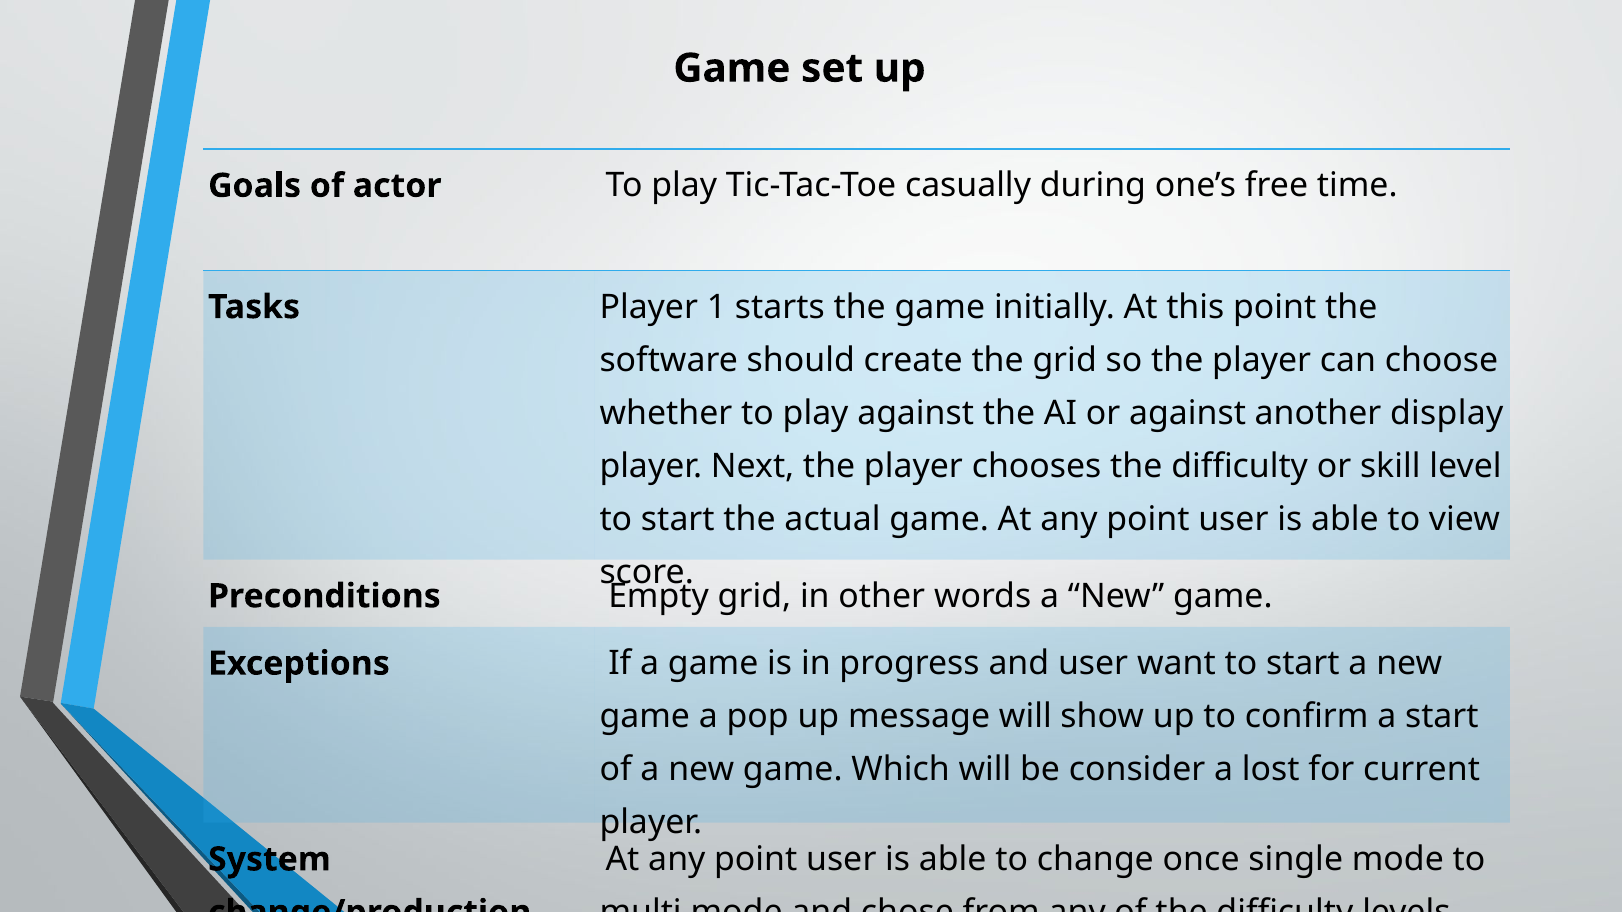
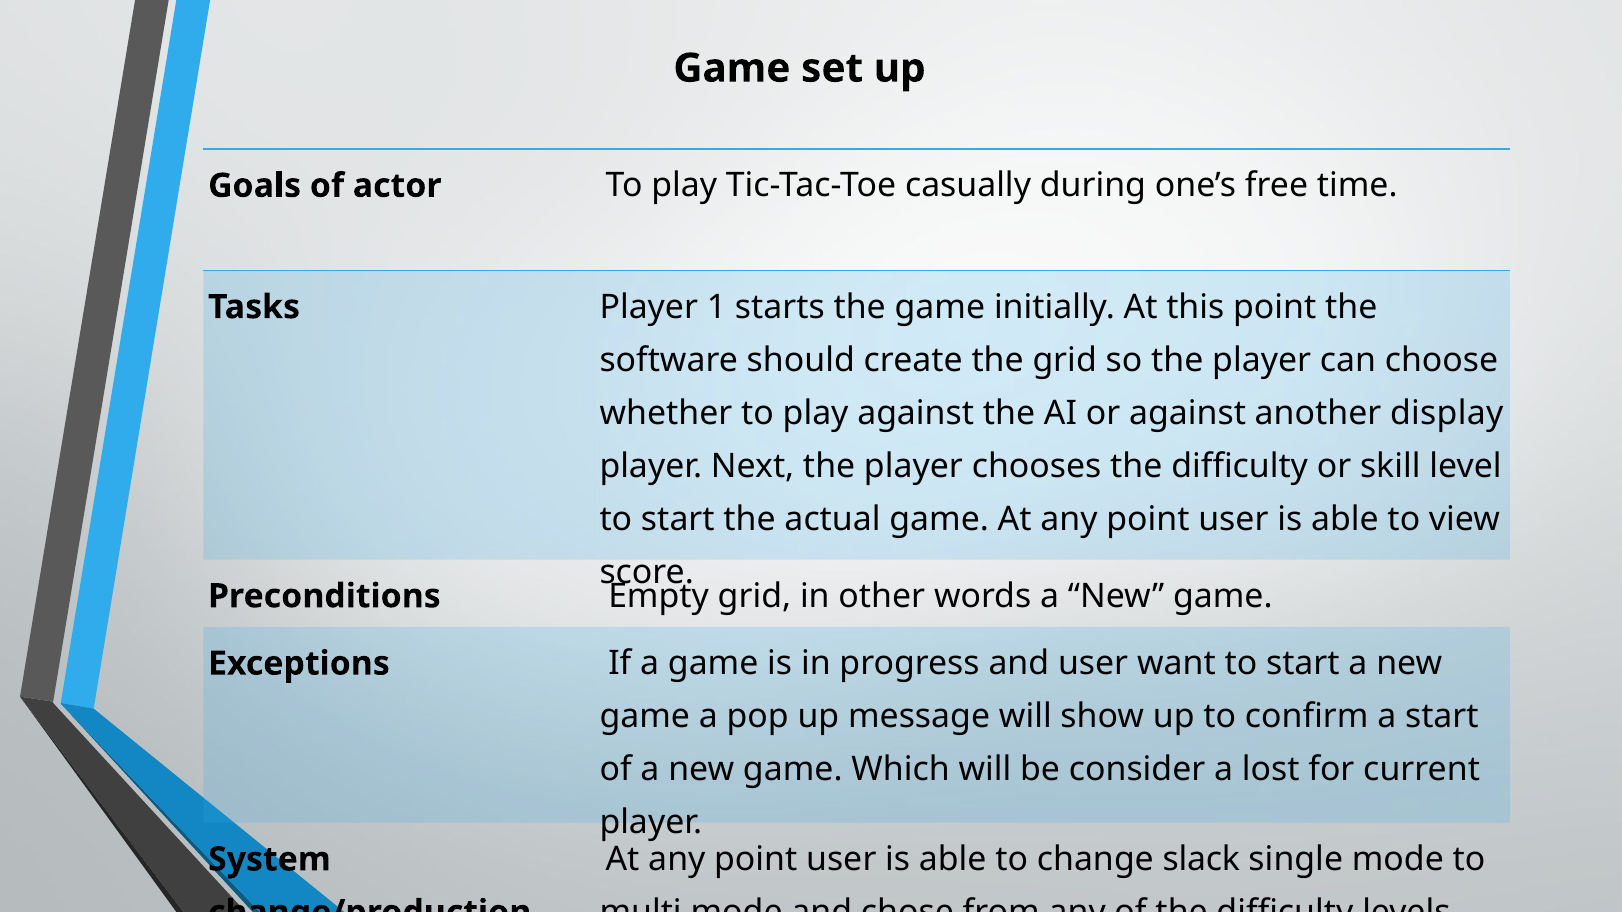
once: once -> slack
